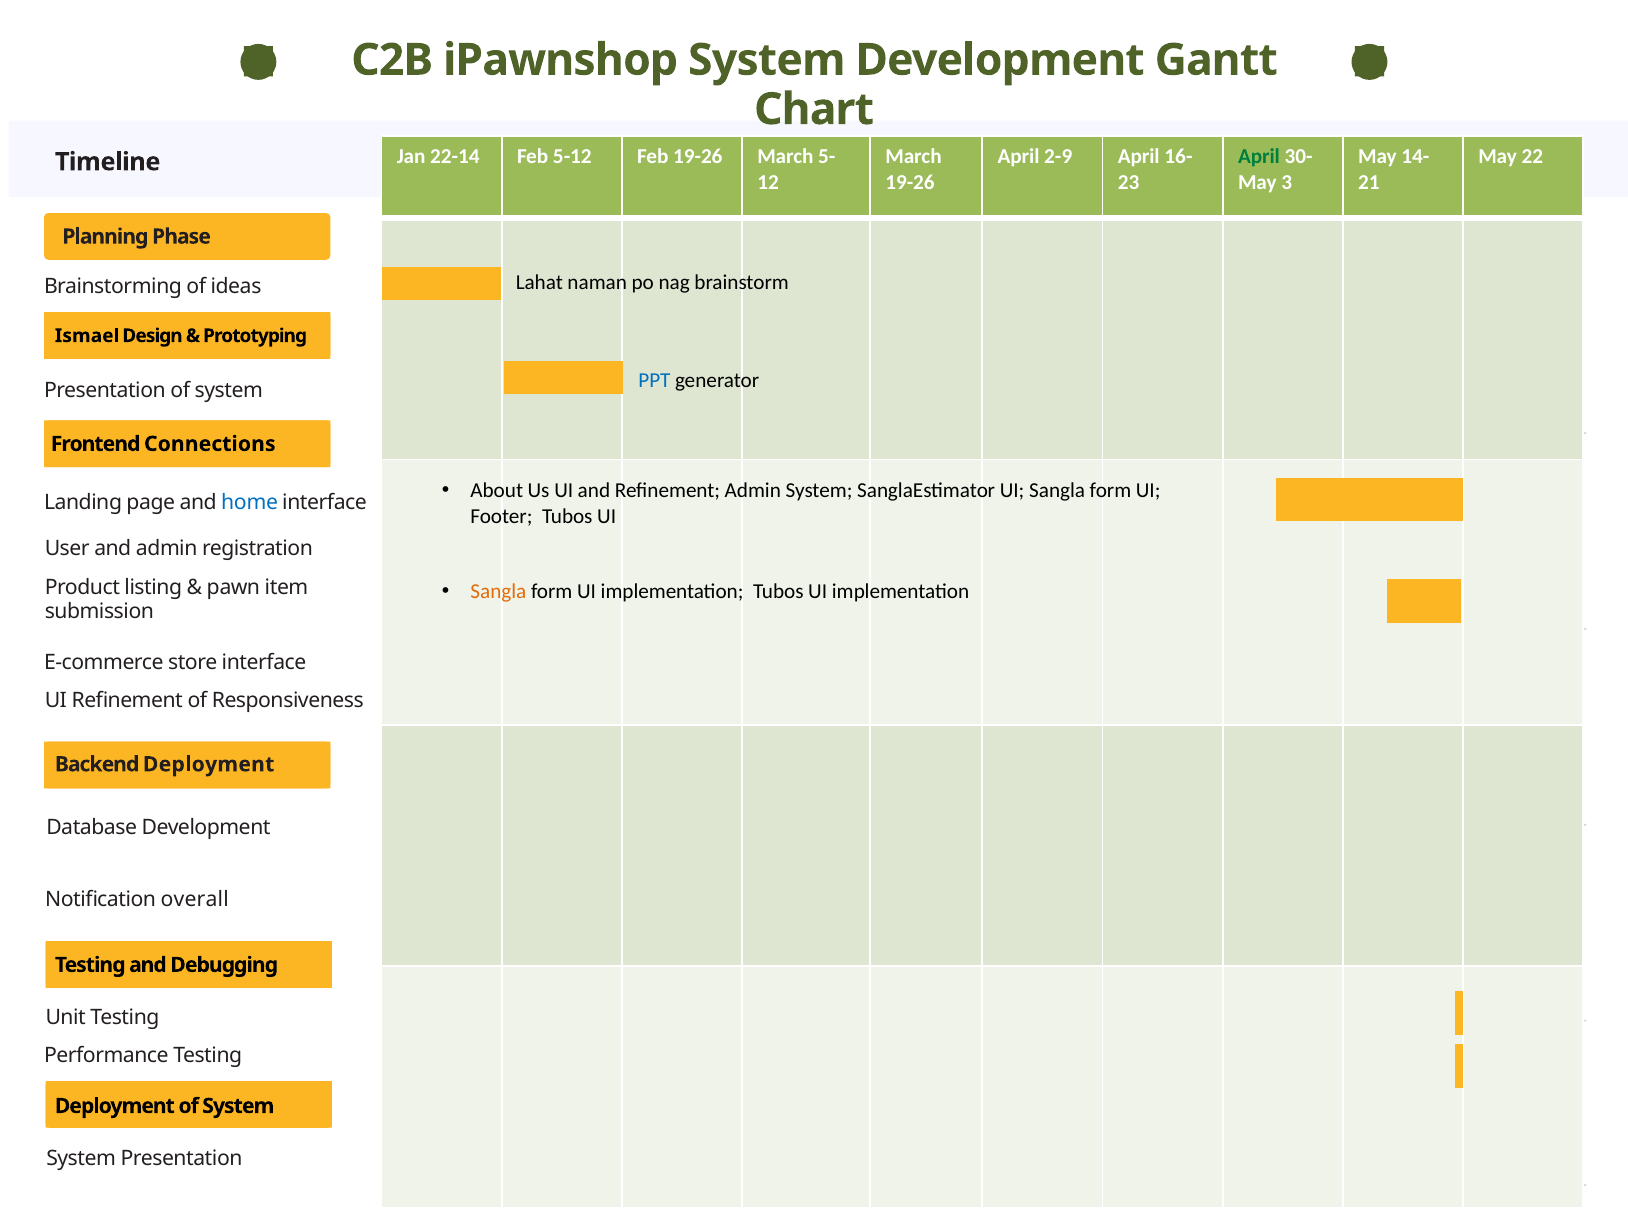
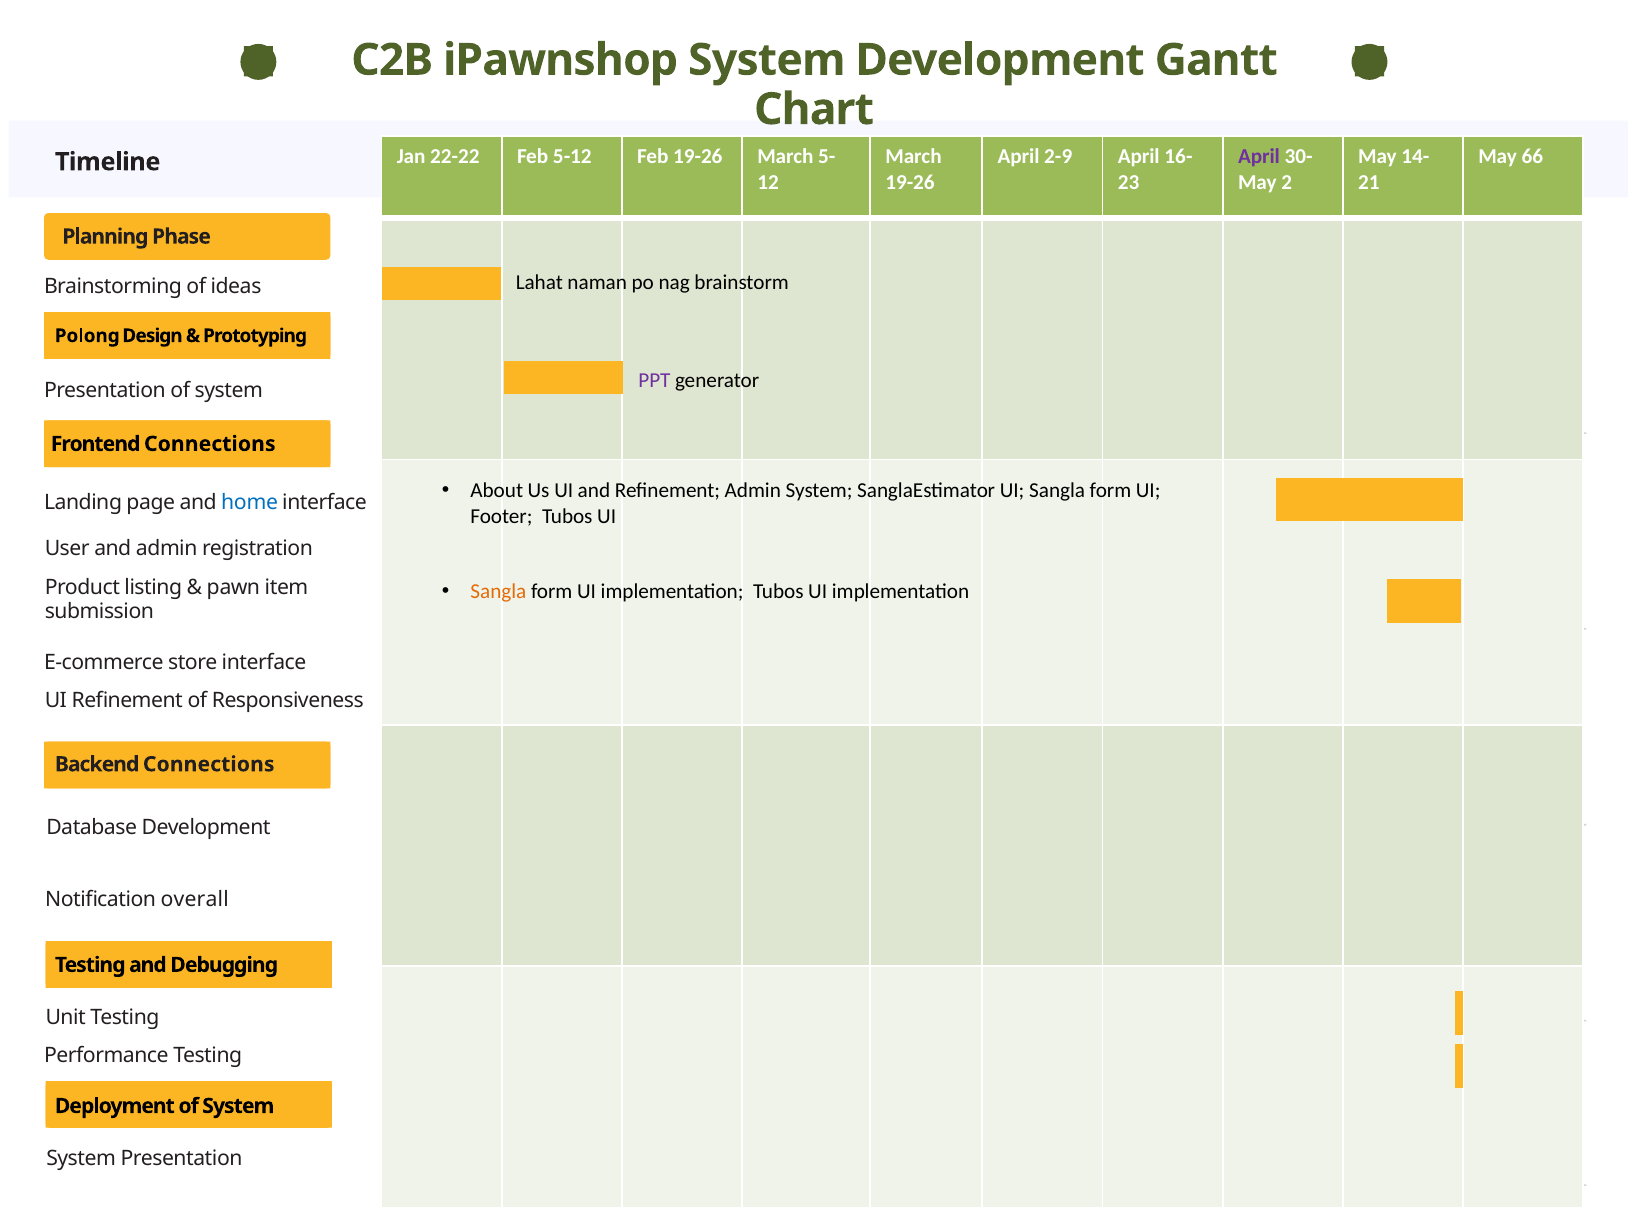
April at (1259, 156) colour: green -> purple
22: 22 -> 66
22-14: 22-14 -> 22-22
3: 3 -> 2
Ismael: Ismael -> Polong
PPT colour: blue -> purple
Backend Deployment: Deployment -> Connections
